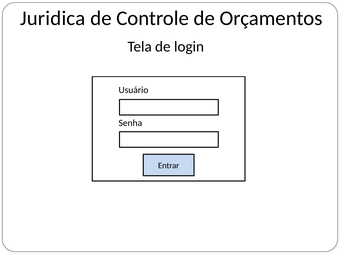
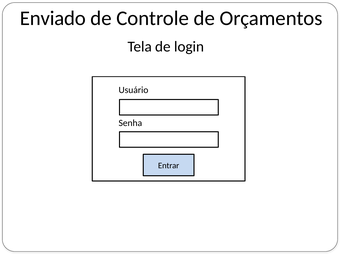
Juridica: Juridica -> Enviado
